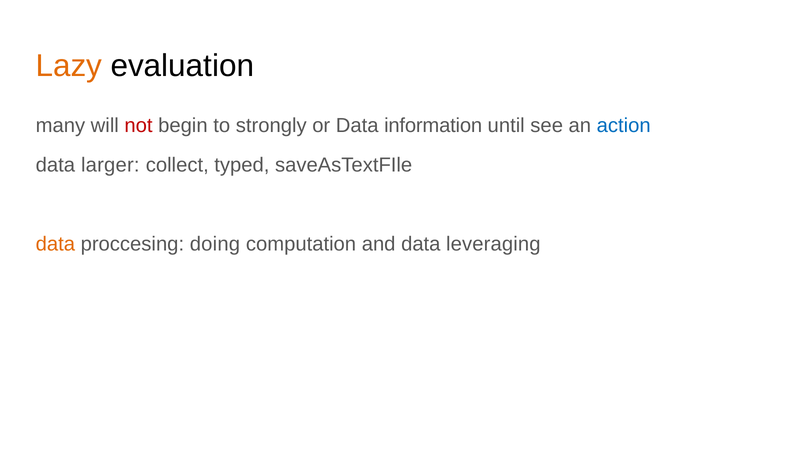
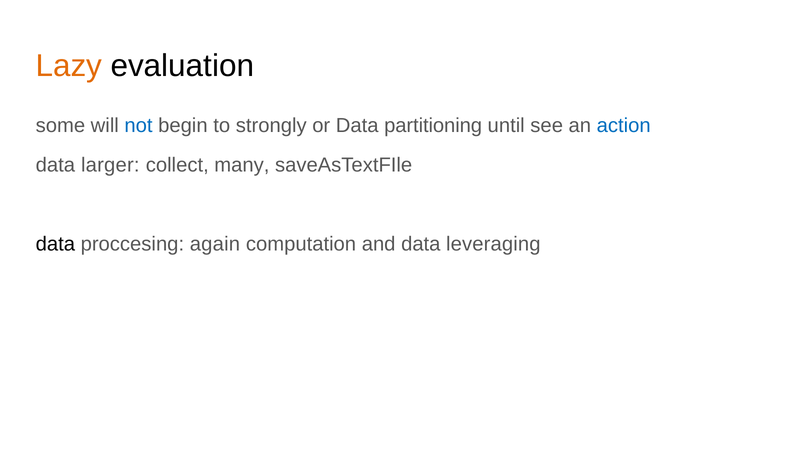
many: many -> some
not colour: red -> blue
information: information -> partitioning
typed: typed -> many
data at (55, 244) colour: orange -> black
doing: doing -> again
